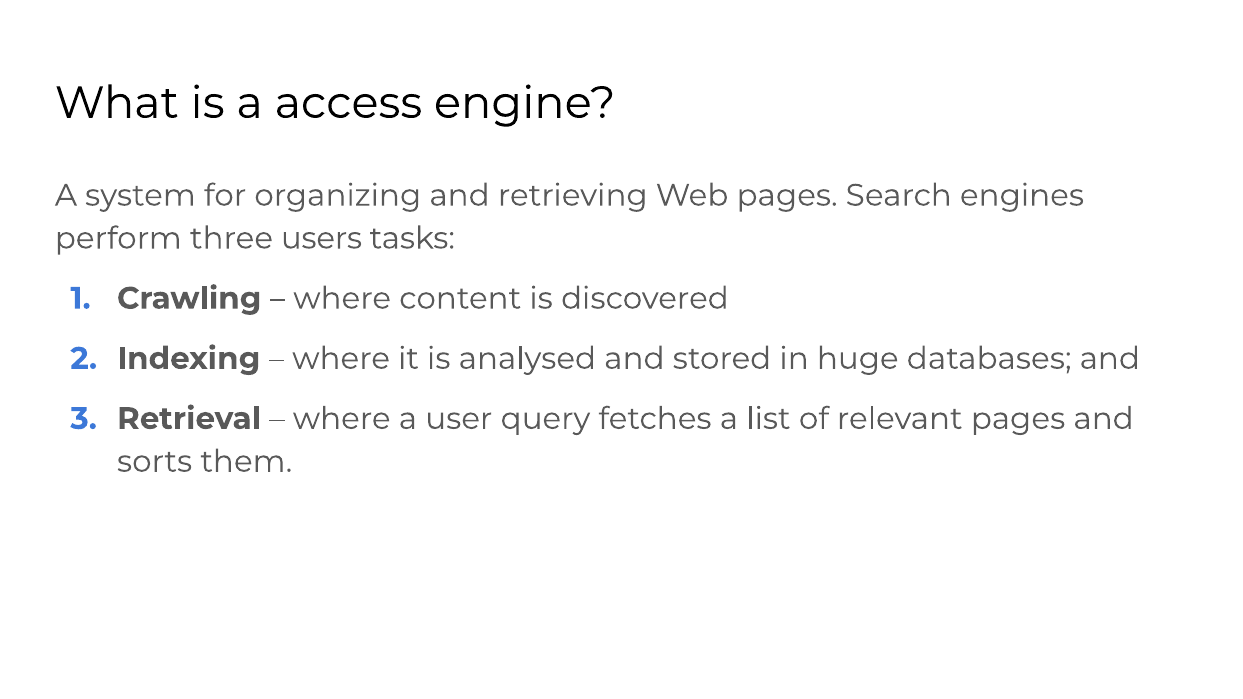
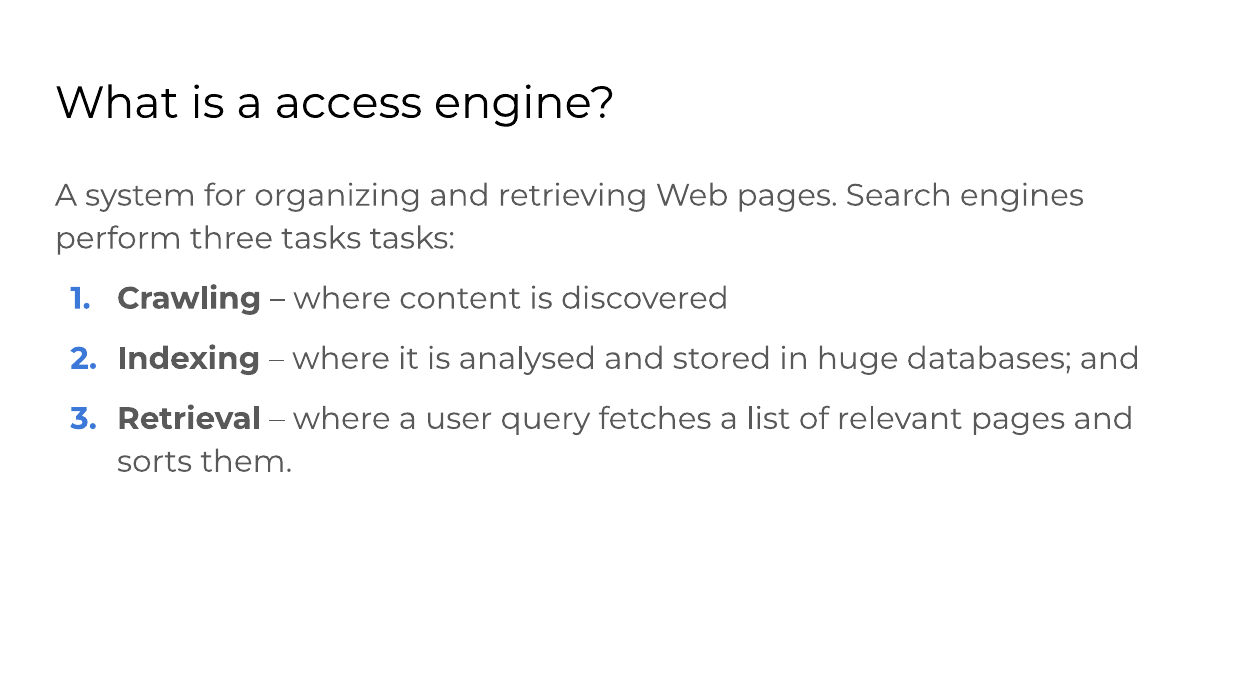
three users: users -> tasks
